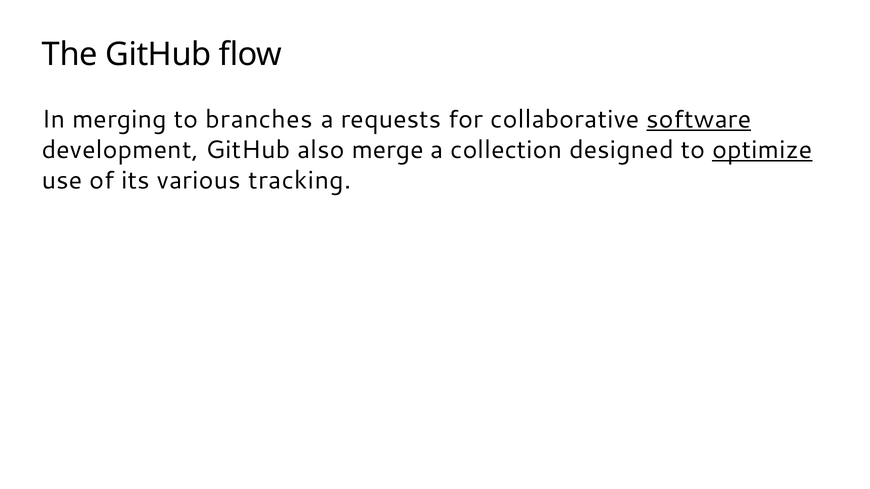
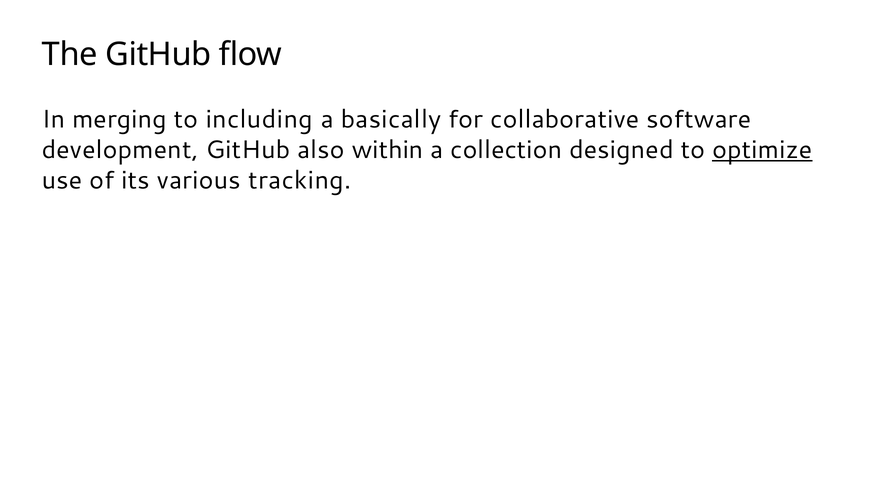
branches: branches -> including
requests: requests -> basically
software underline: present -> none
merge: merge -> within
